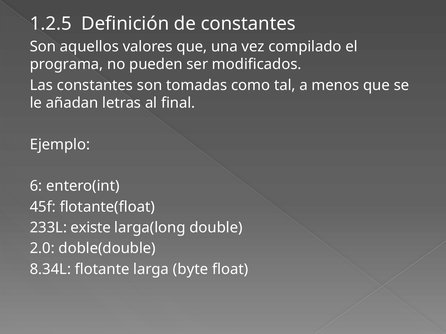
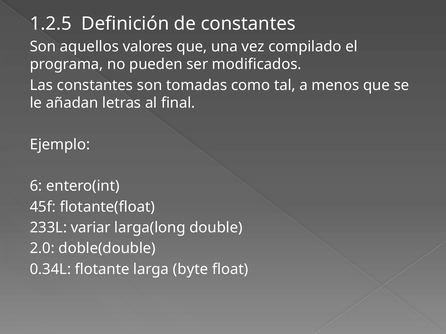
existe: existe -> variar
8.34L: 8.34L -> 0.34L
